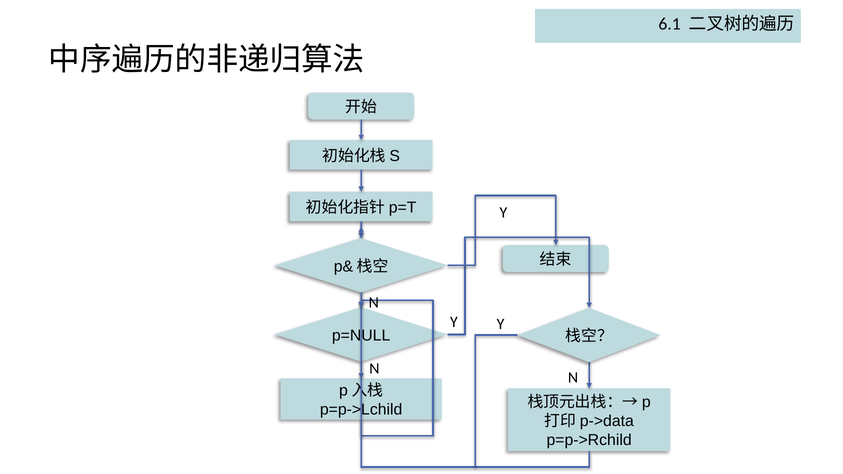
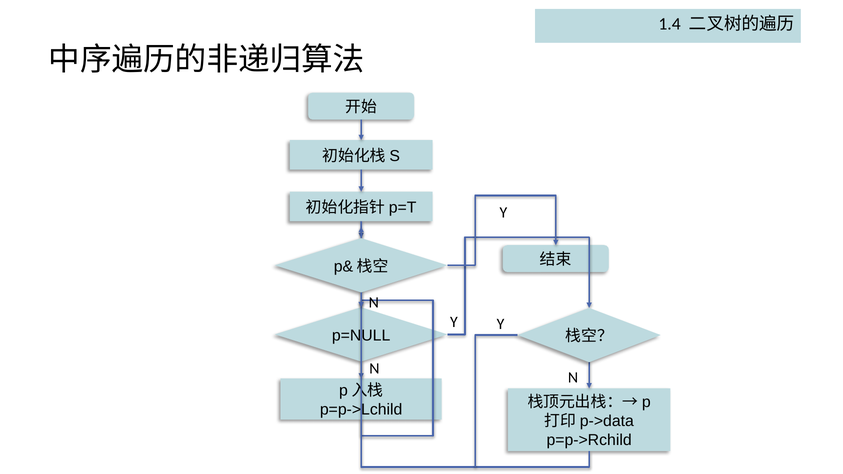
6.1: 6.1 -> 1.4
